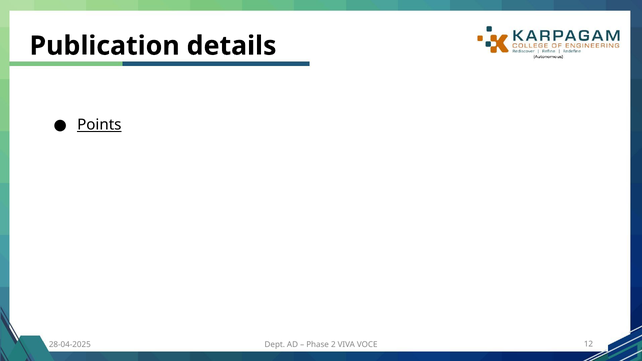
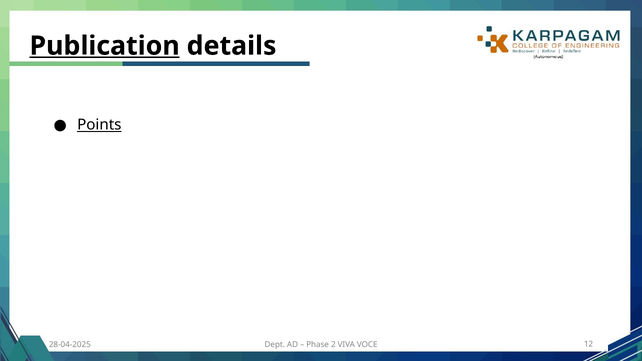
Publication underline: none -> present
